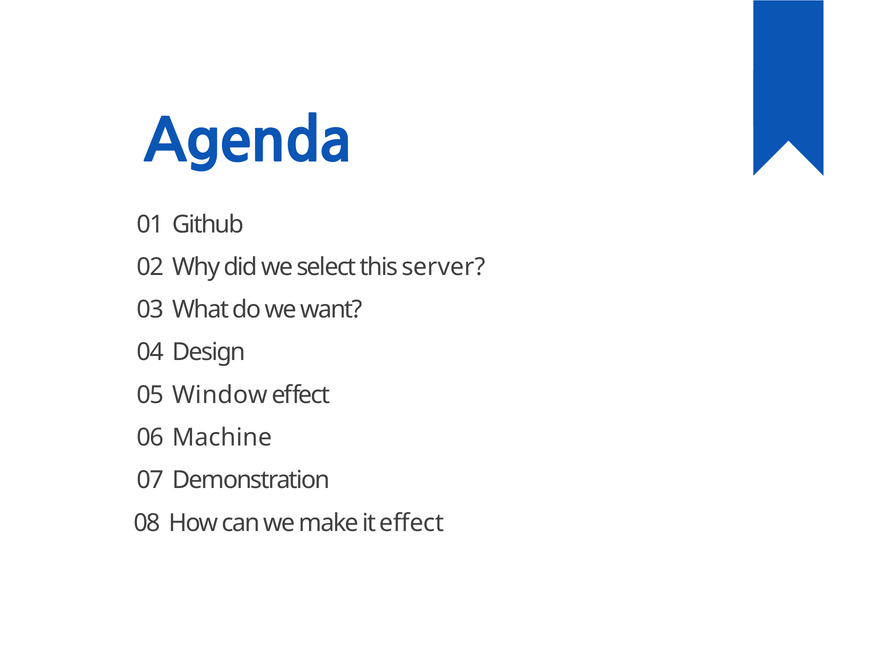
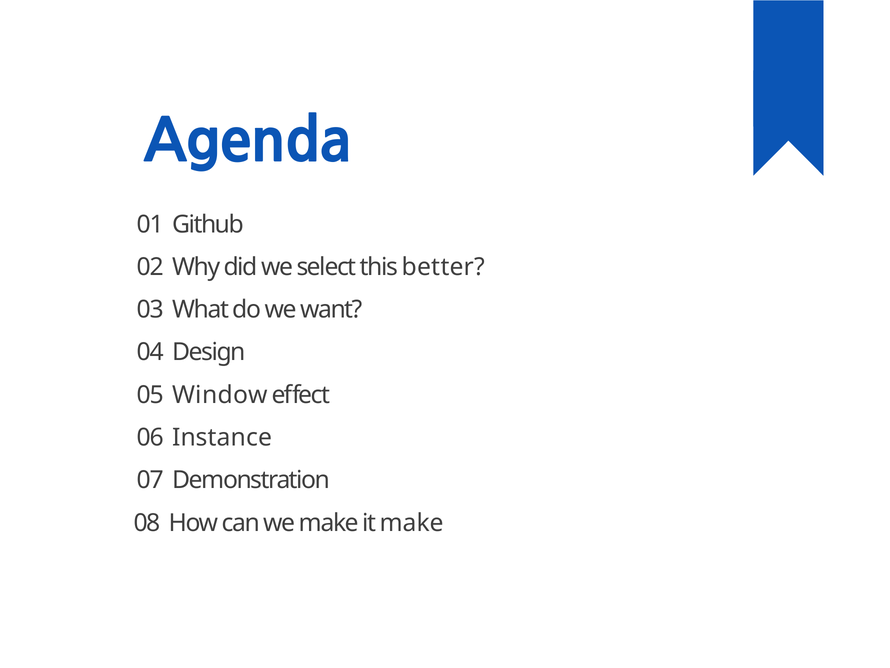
server: server -> better
Machine: Machine -> Instance
it effect: effect -> make
